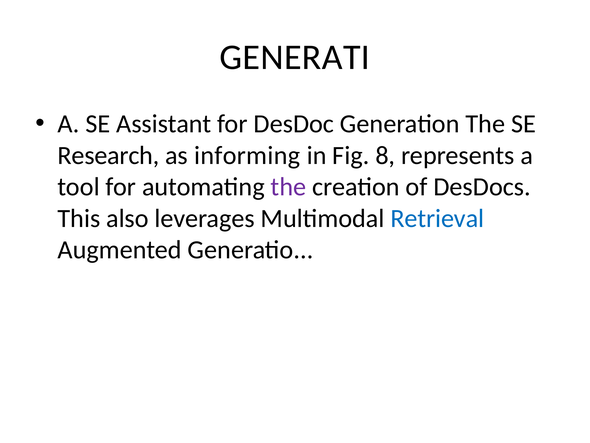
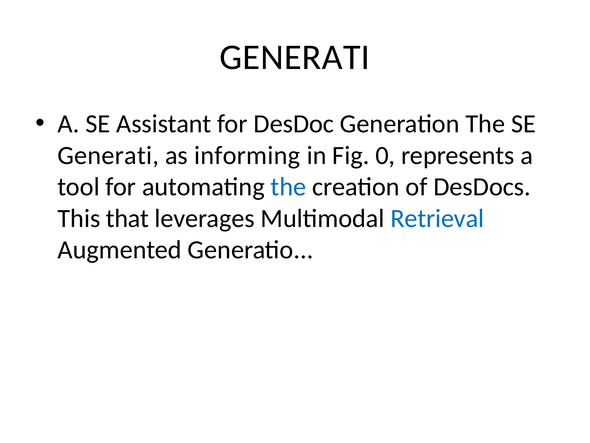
Research at (108, 155): Research -> Generati
8: 8 -> 0
the at (288, 187) colour: purple -> blue
also: also -> that
